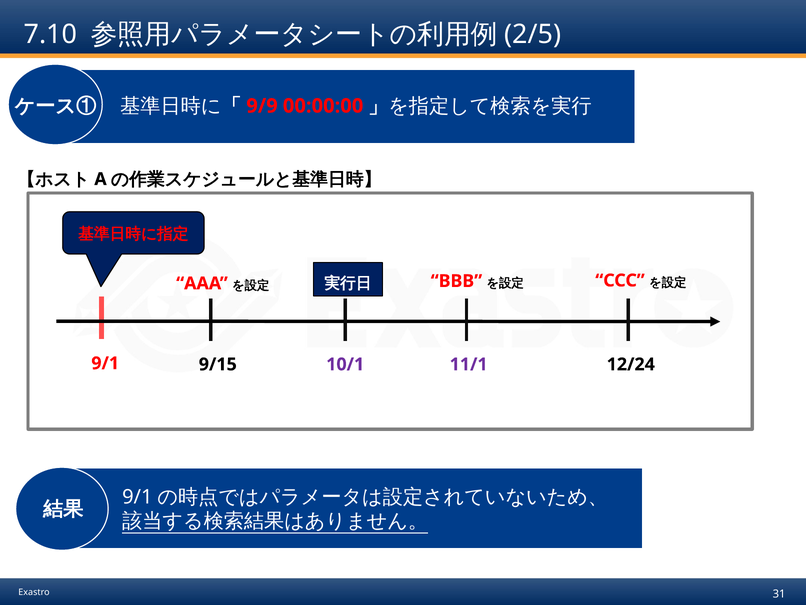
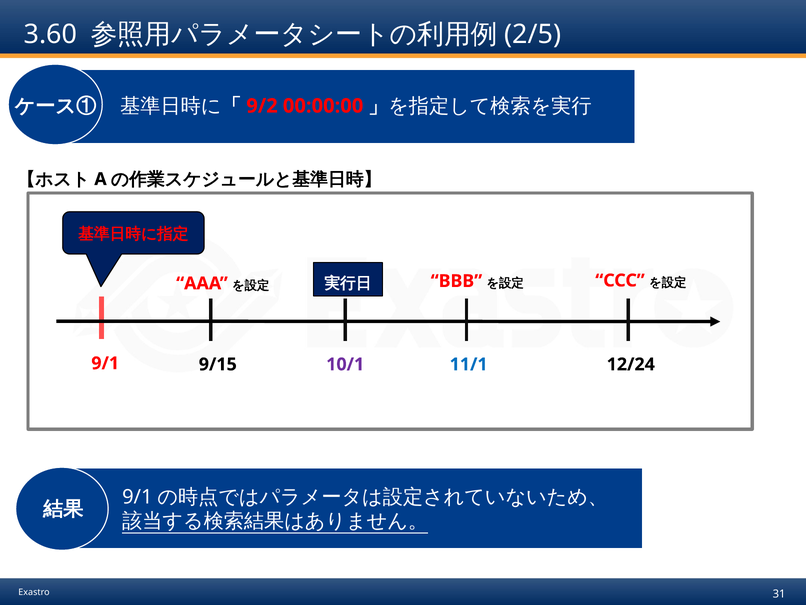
7.10: 7.10 -> 3.60
9/9: 9/9 -> 9/2
11/1 colour: purple -> blue
